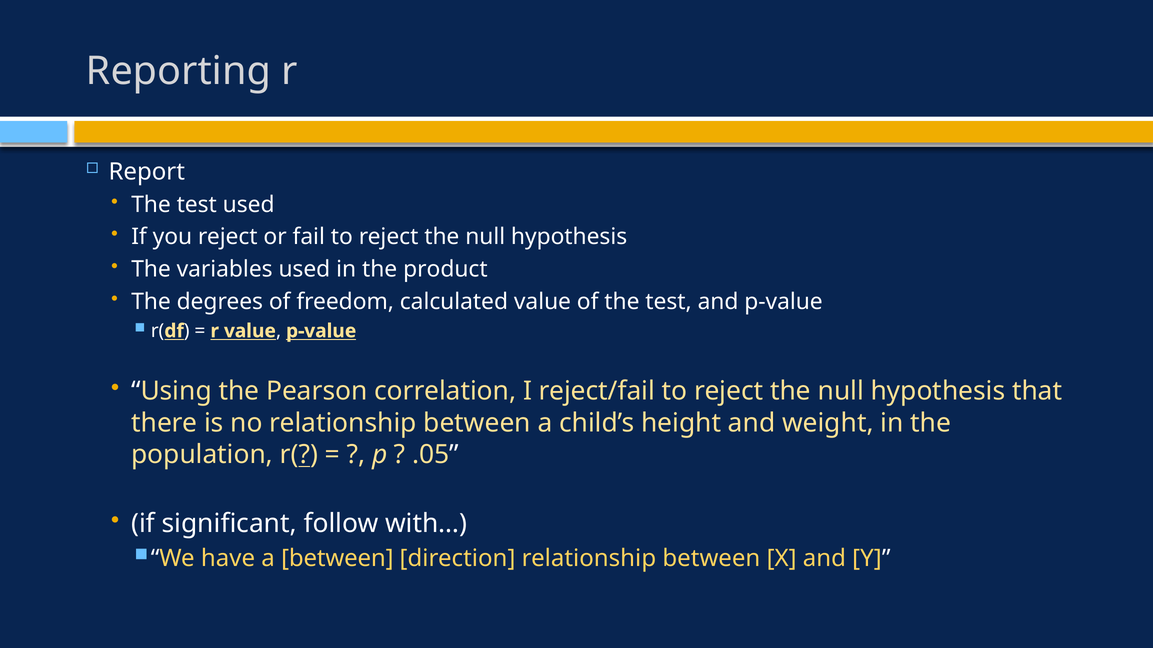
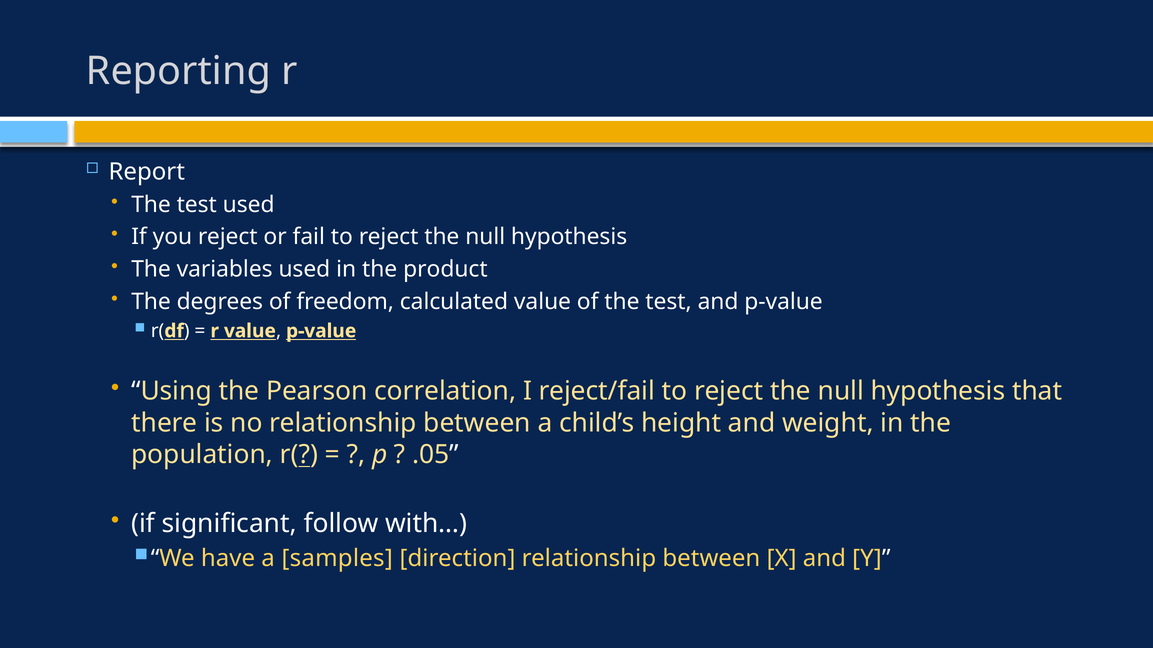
a between: between -> samples
